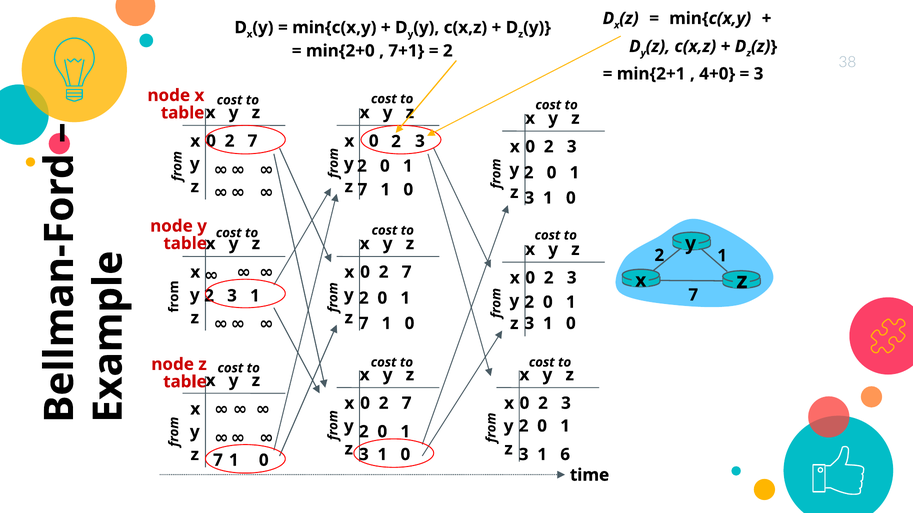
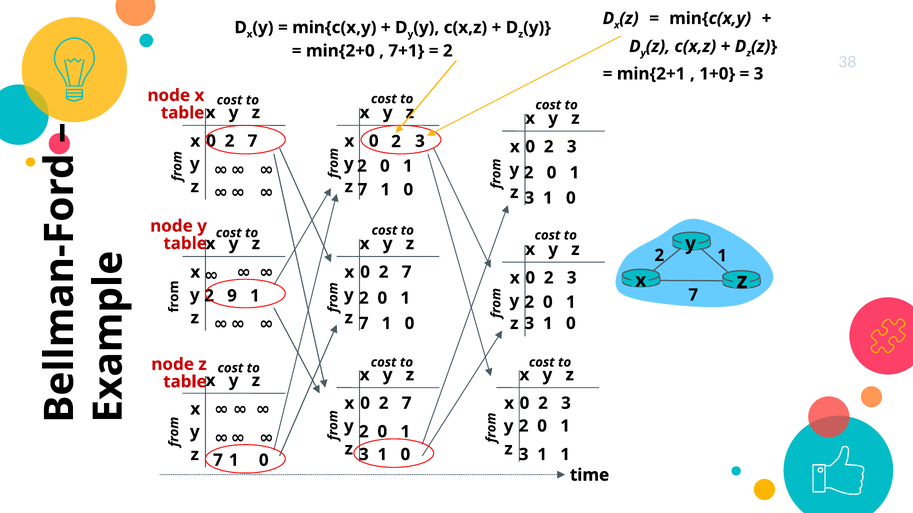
4+0: 4+0 -> 1+0
3 at (232, 296): 3 -> 9
1 6: 6 -> 1
